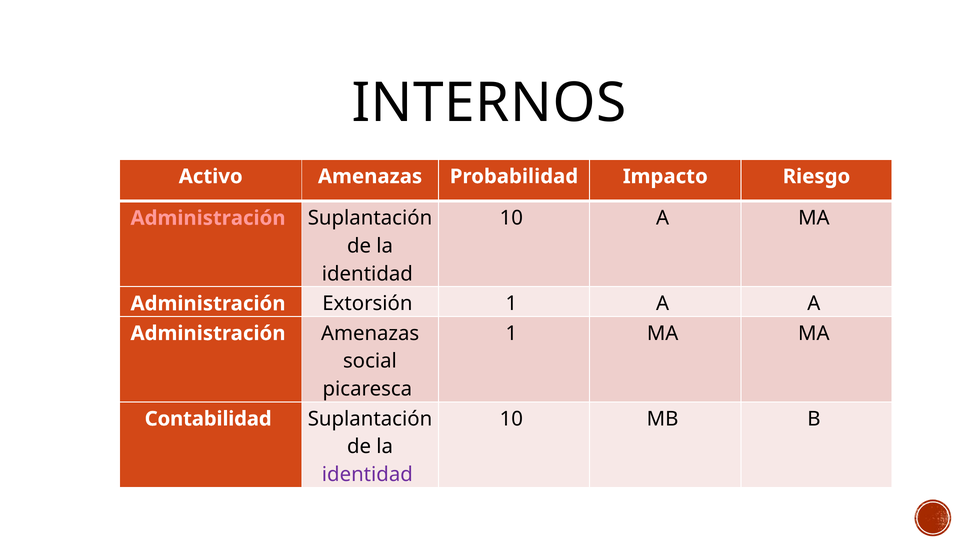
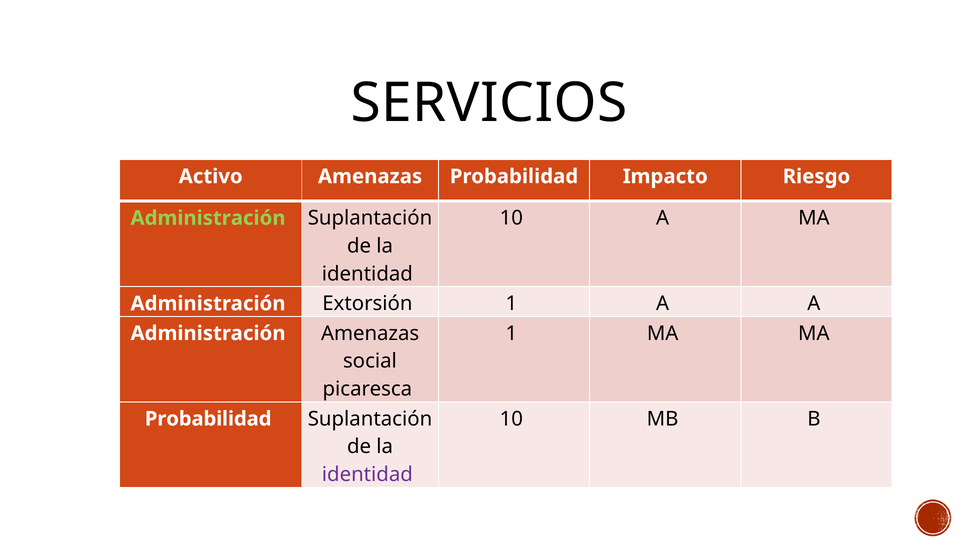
INTERNOS: INTERNOS -> SERVICIOS
Administración at (208, 218) colour: pink -> light green
Contabilidad at (208, 419): Contabilidad -> Probabilidad
